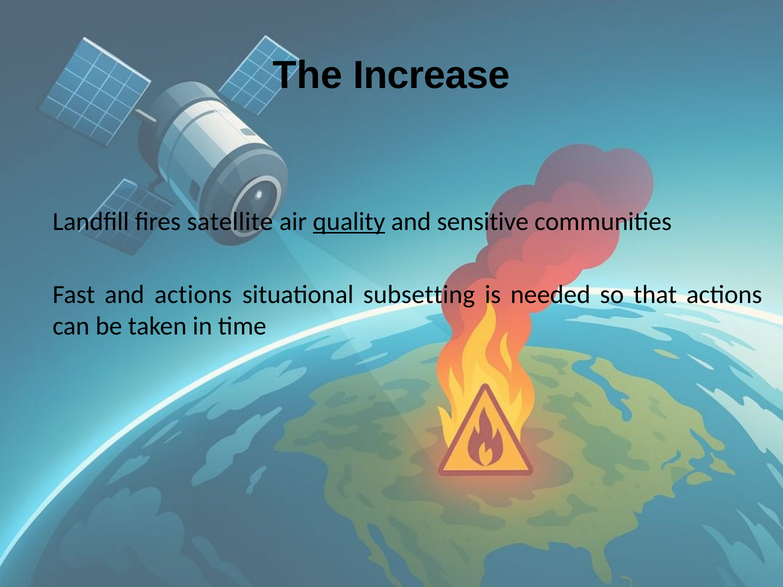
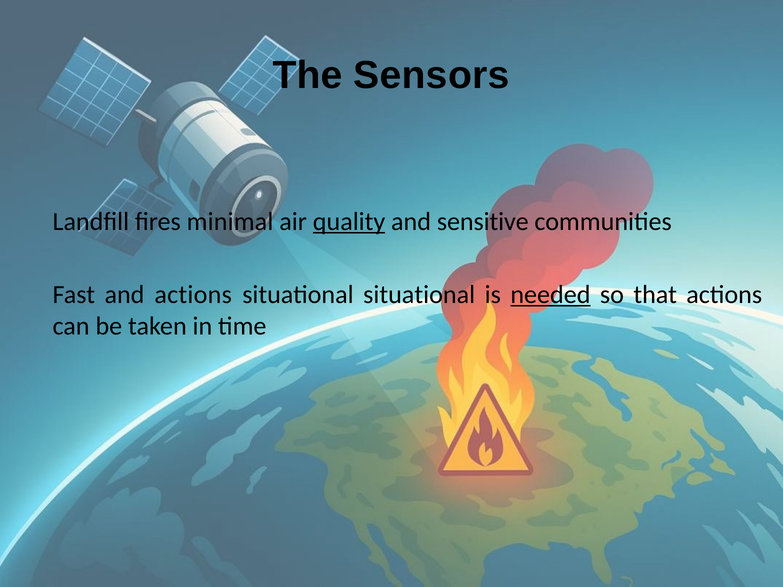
Increase: Increase -> Sensors
satellite: satellite -> minimal
situational subsetting: subsetting -> situational
needed underline: none -> present
